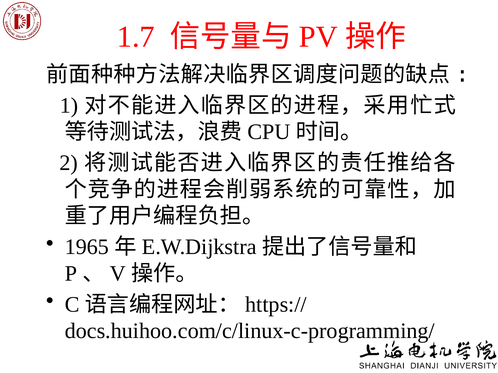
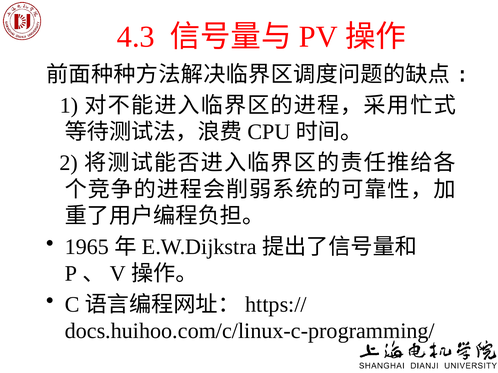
1.7: 1.7 -> 4.3
